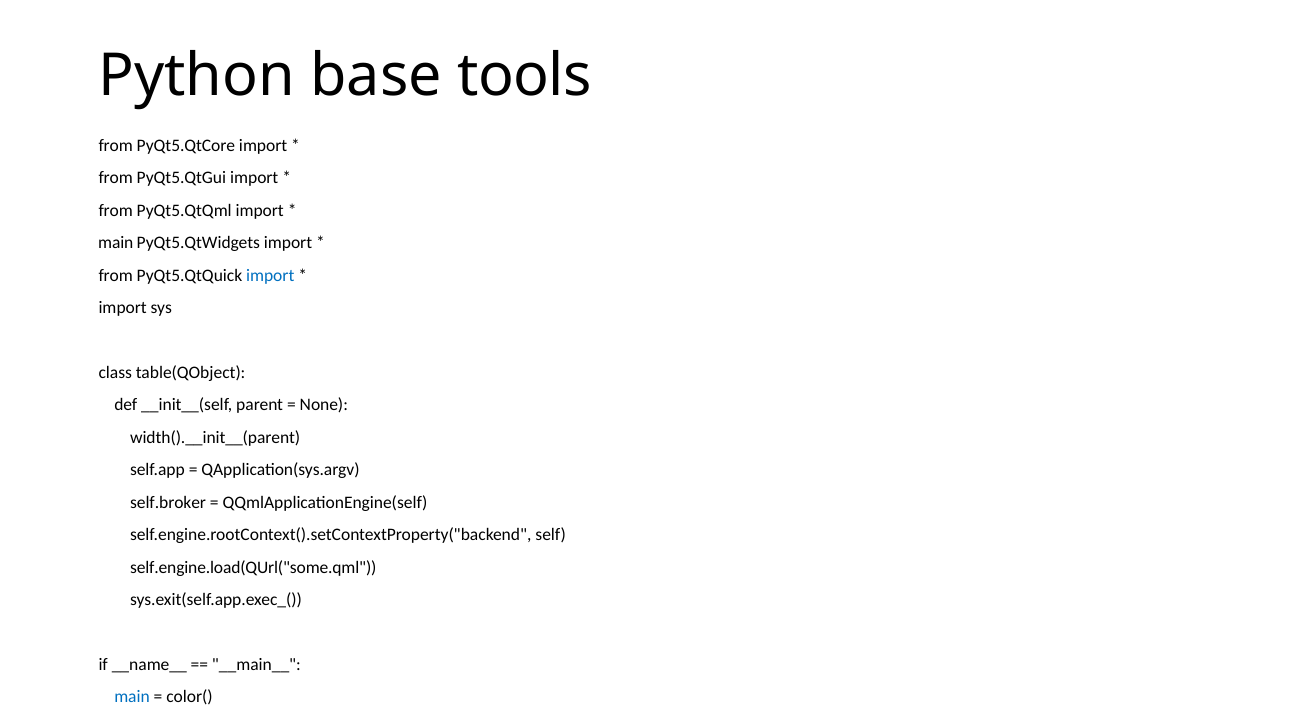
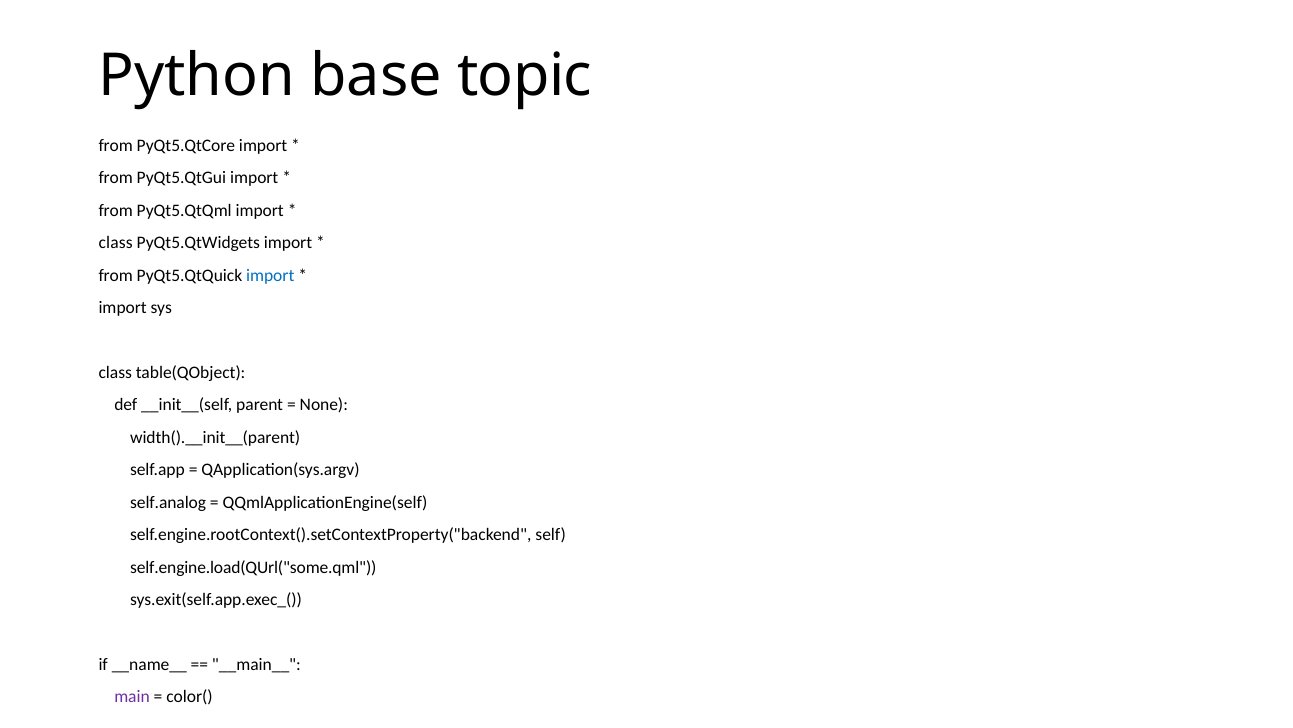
tools: tools -> topic
main at (116, 243): main -> class
self.broker: self.broker -> self.analog
main at (132, 696) colour: blue -> purple
